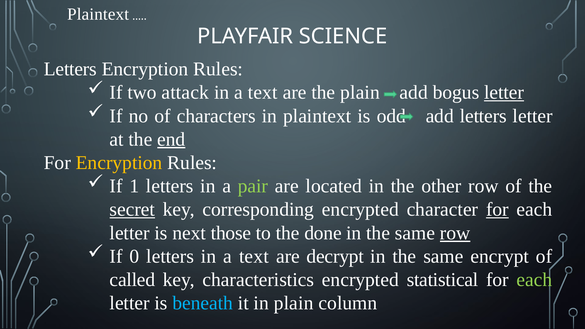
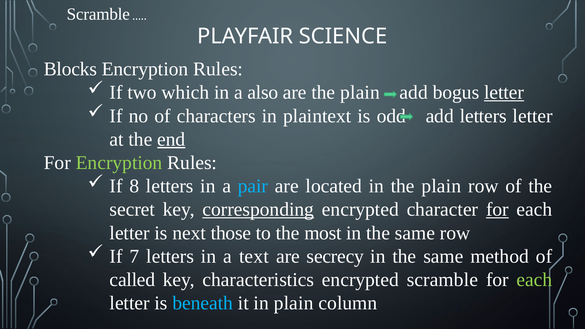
Plaintext at (98, 14): Plaintext -> Scramble
Letters at (70, 69): Letters -> Blocks
attack: attack -> which
text at (263, 93): text -> also
Encryption at (119, 163) colour: yellow -> light green
1: 1 -> 8
pair colour: light green -> light blue
in the other: other -> plain
secret underline: present -> none
corresponding underline: none -> present
done: done -> most
row at (455, 233) underline: present -> none
0: 0 -> 7
decrypt: decrypt -> secrecy
encrypt: encrypt -> method
encrypted statistical: statistical -> scramble
